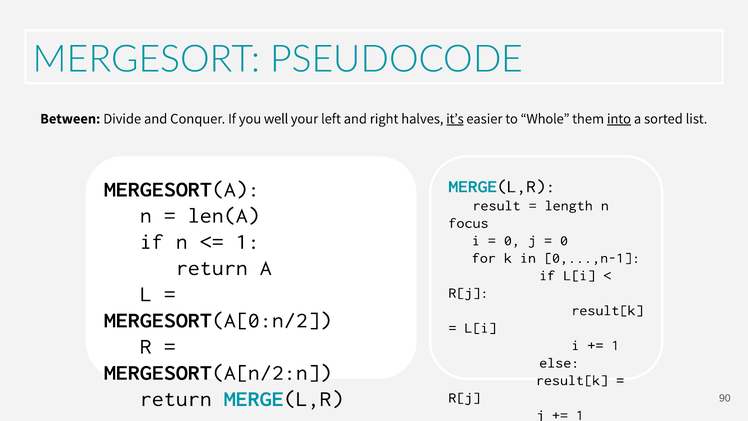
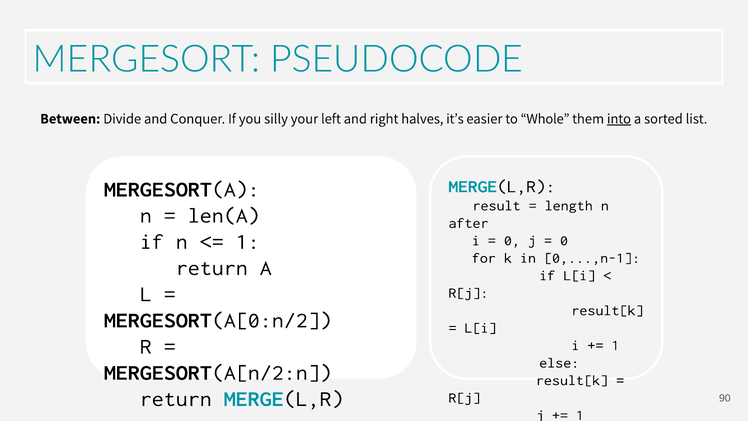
well: well -> silly
it’s underline: present -> none
focus: focus -> after
